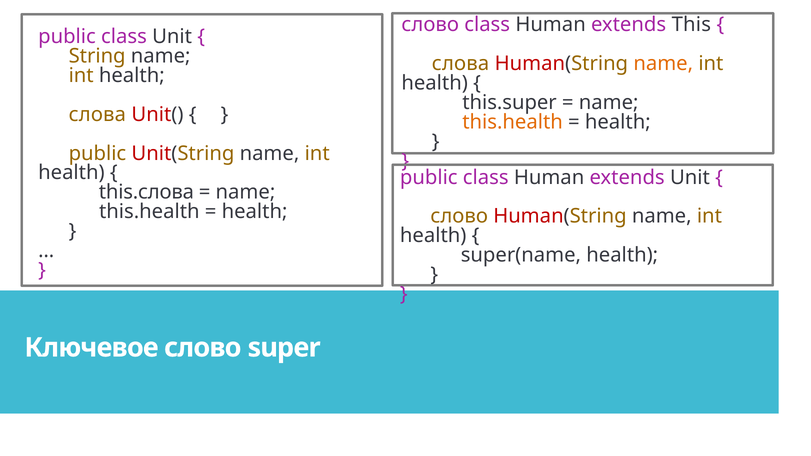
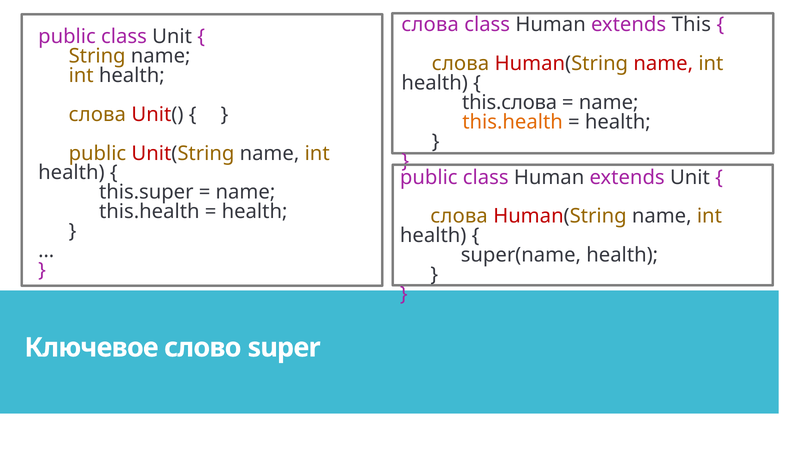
слово at (430, 25): слово -> слова
name at (663, 64) colour: orange -> red
this.super: this.super -> this.слова
this.слова: this.слова -> this.super
слово at (459, 216): слово -> слова
